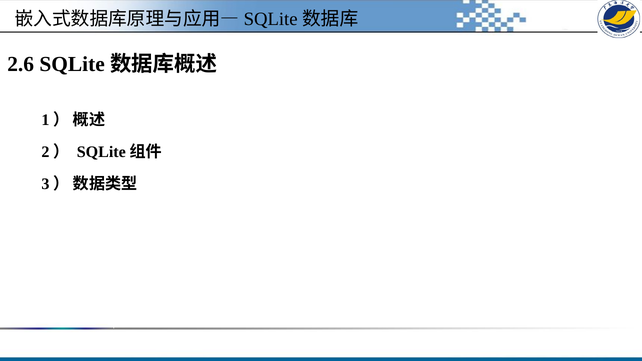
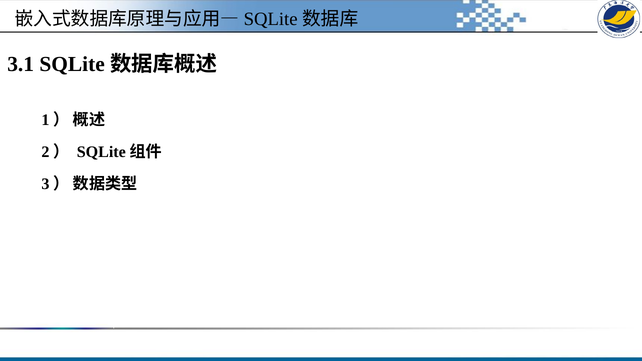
2.6: 2.6 -> 3.1
